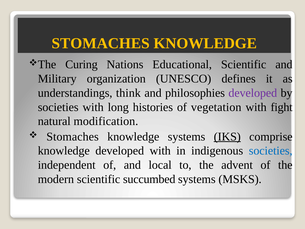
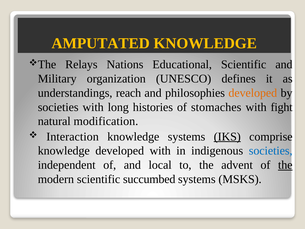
STOMACHES at (101, 43): STOMACHES -> AMPUTATED
Curing: Curing -> Relays
think: think -> reach
developed at (253, 93) colour: purple -> orange
vegetation: vegetation -> stomaches
Stomaches at (73, 136): Stomaches -> Interaction
the at (285, 165) underline: none -> present
